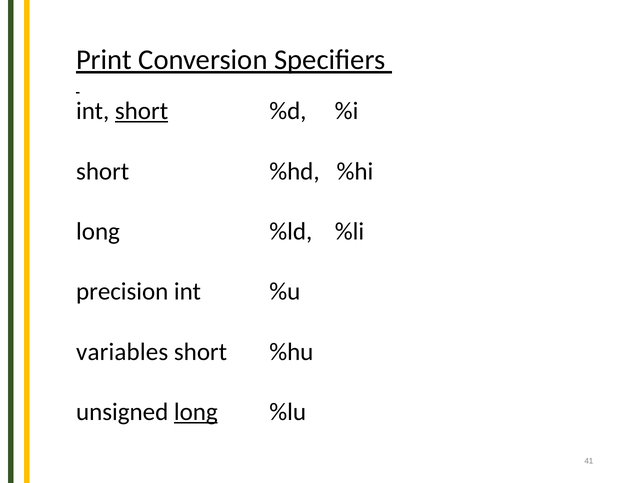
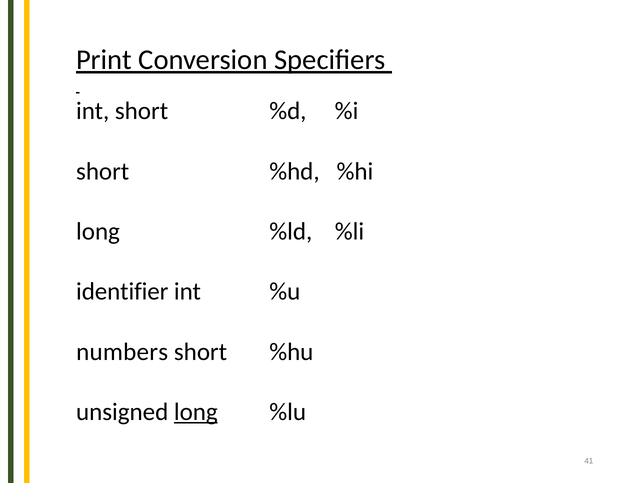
short at (142, 111) underline: present -> none
precision: precision -> identifier
variables: variables -> numbers
